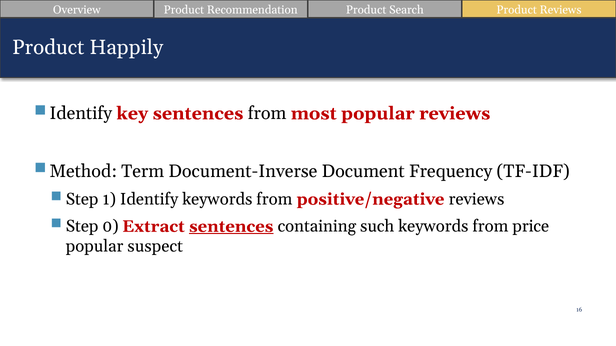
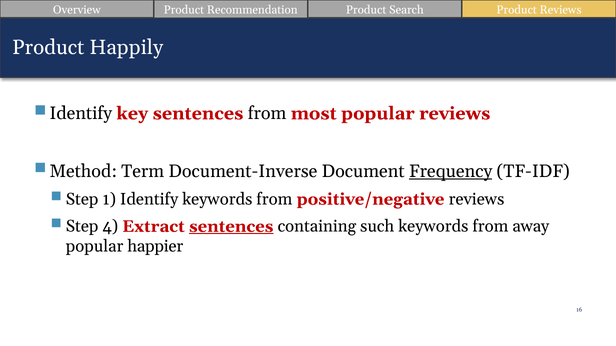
Frequency underline: none -> present
0: 0 -> 4
price: price -> away
suspect: suspect -> happier
